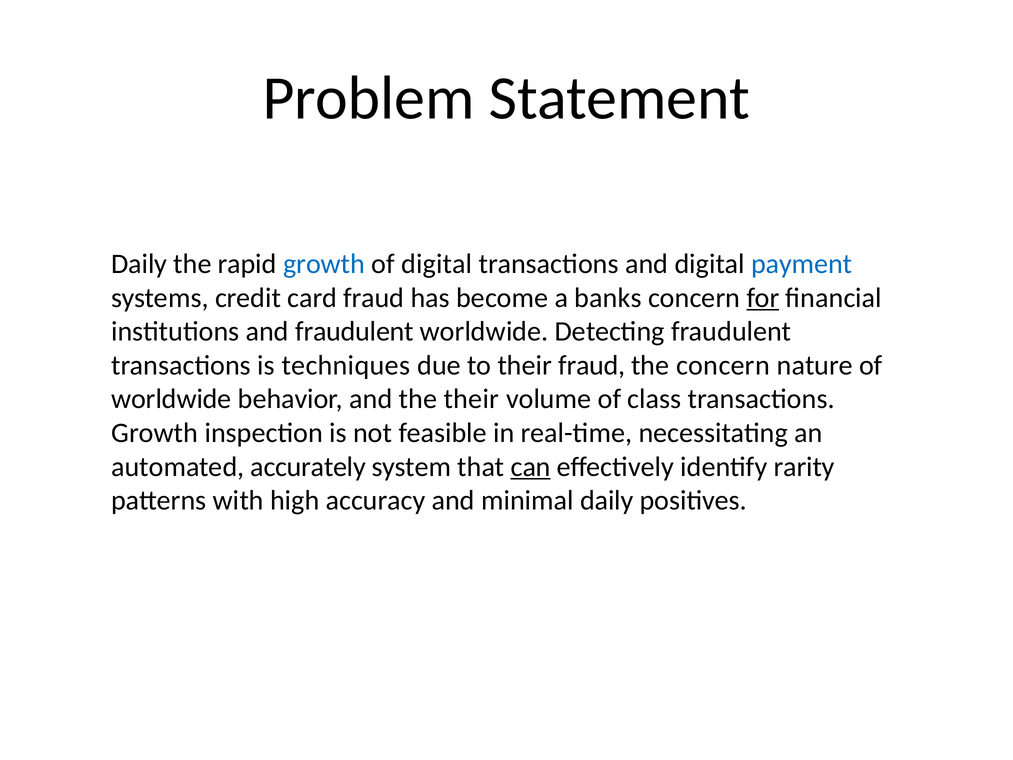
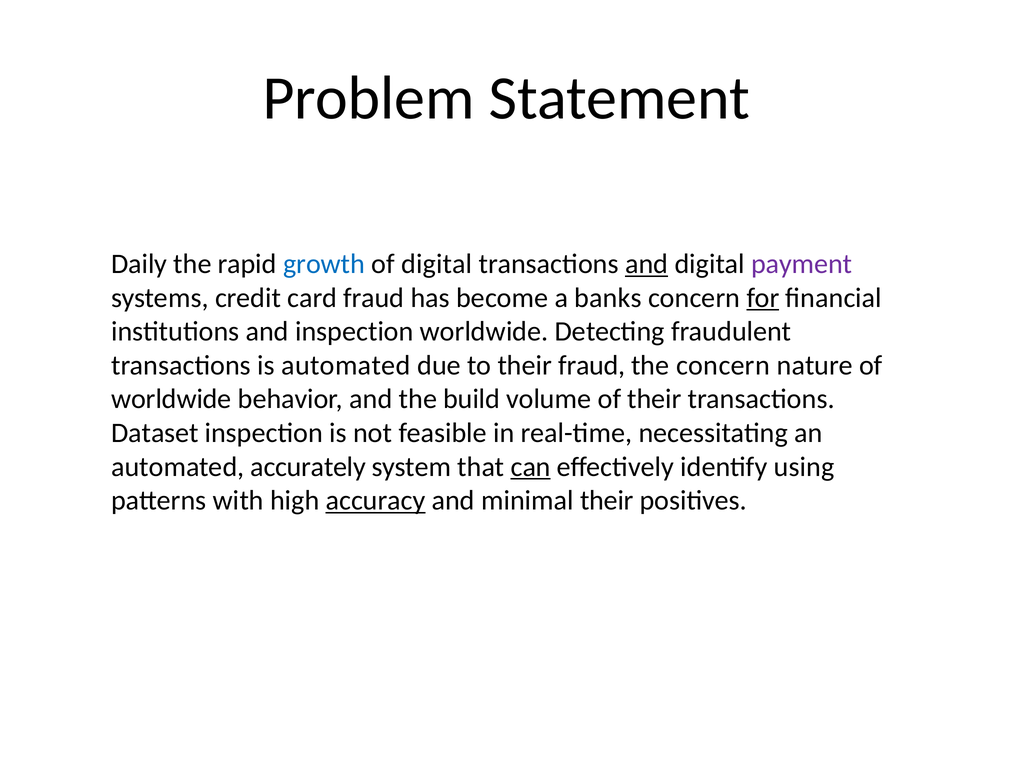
and at (647, 264) underline: none -> present
payment colour: blue -> purple
and fraudulent: fraudulent -> inspection
is techniques: techniques -> automated
the their: their -> build
of class: class -> their
Growth at (155, 433): Growth -> Dataset
rarity: rarity -> using
accuracy underline: none -> present
minimal daily: daily -> their
